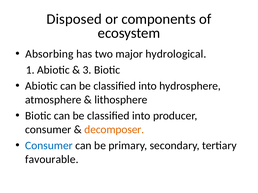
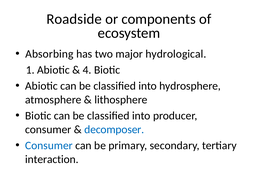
Disposed: Disposed -> Roadside
3: 3 -> 4
decomposer colour: orange -> blue
favourable: favourable -> interaction
